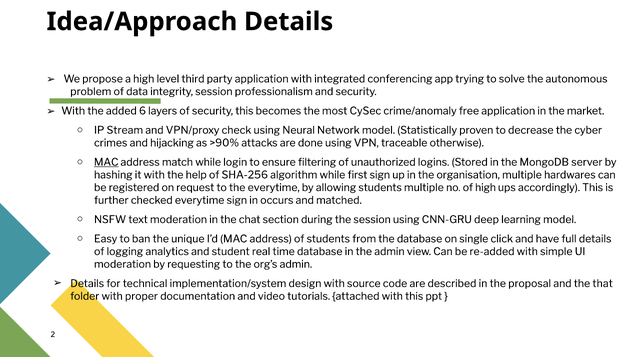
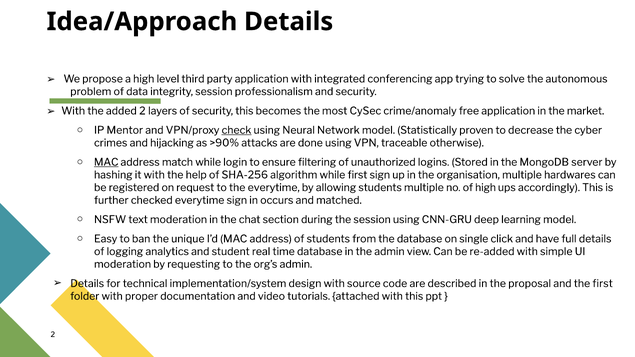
added 6: 6 -> 2
Stream: Stream -> Mentor
check underline: none -> present
the that: that -> first
